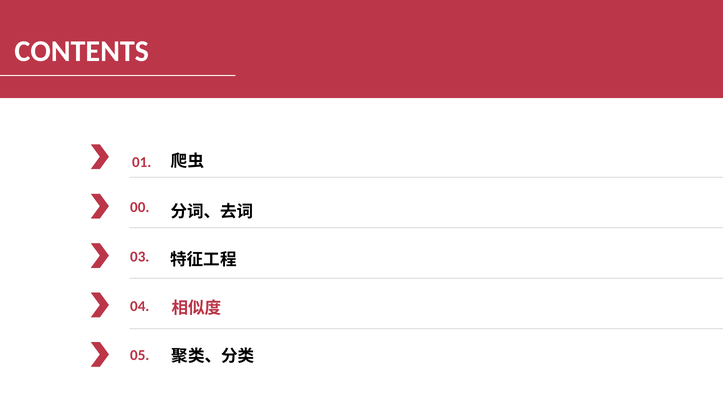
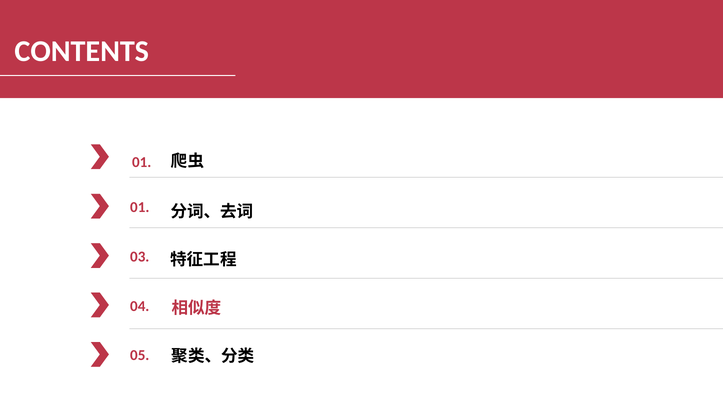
0 0: 0 -> 1
